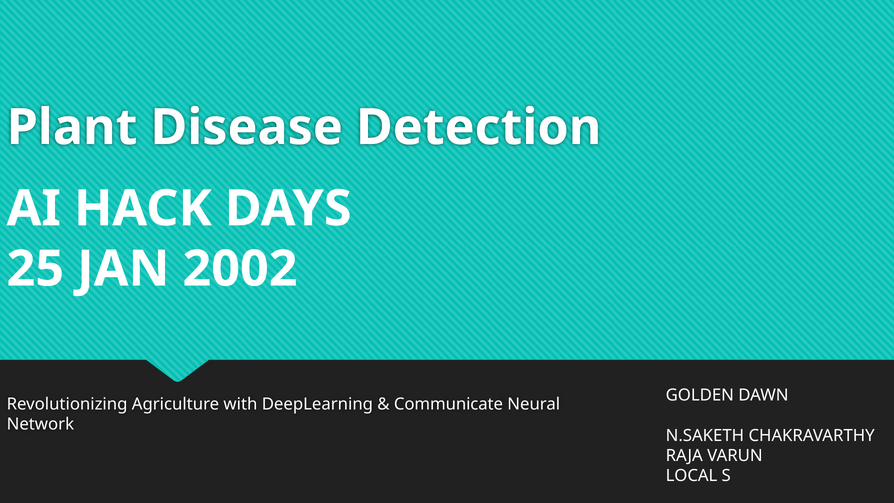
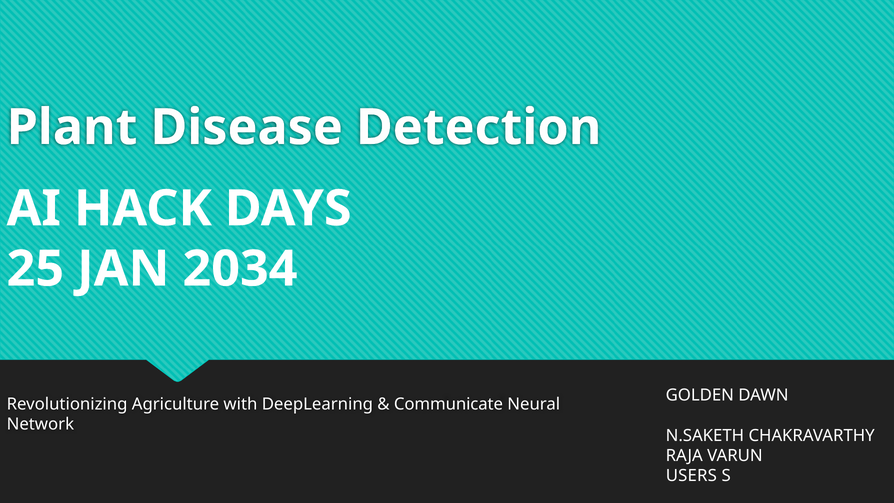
2002: 2002 -> 2034
LOCAL: LOCAL -> USERS
